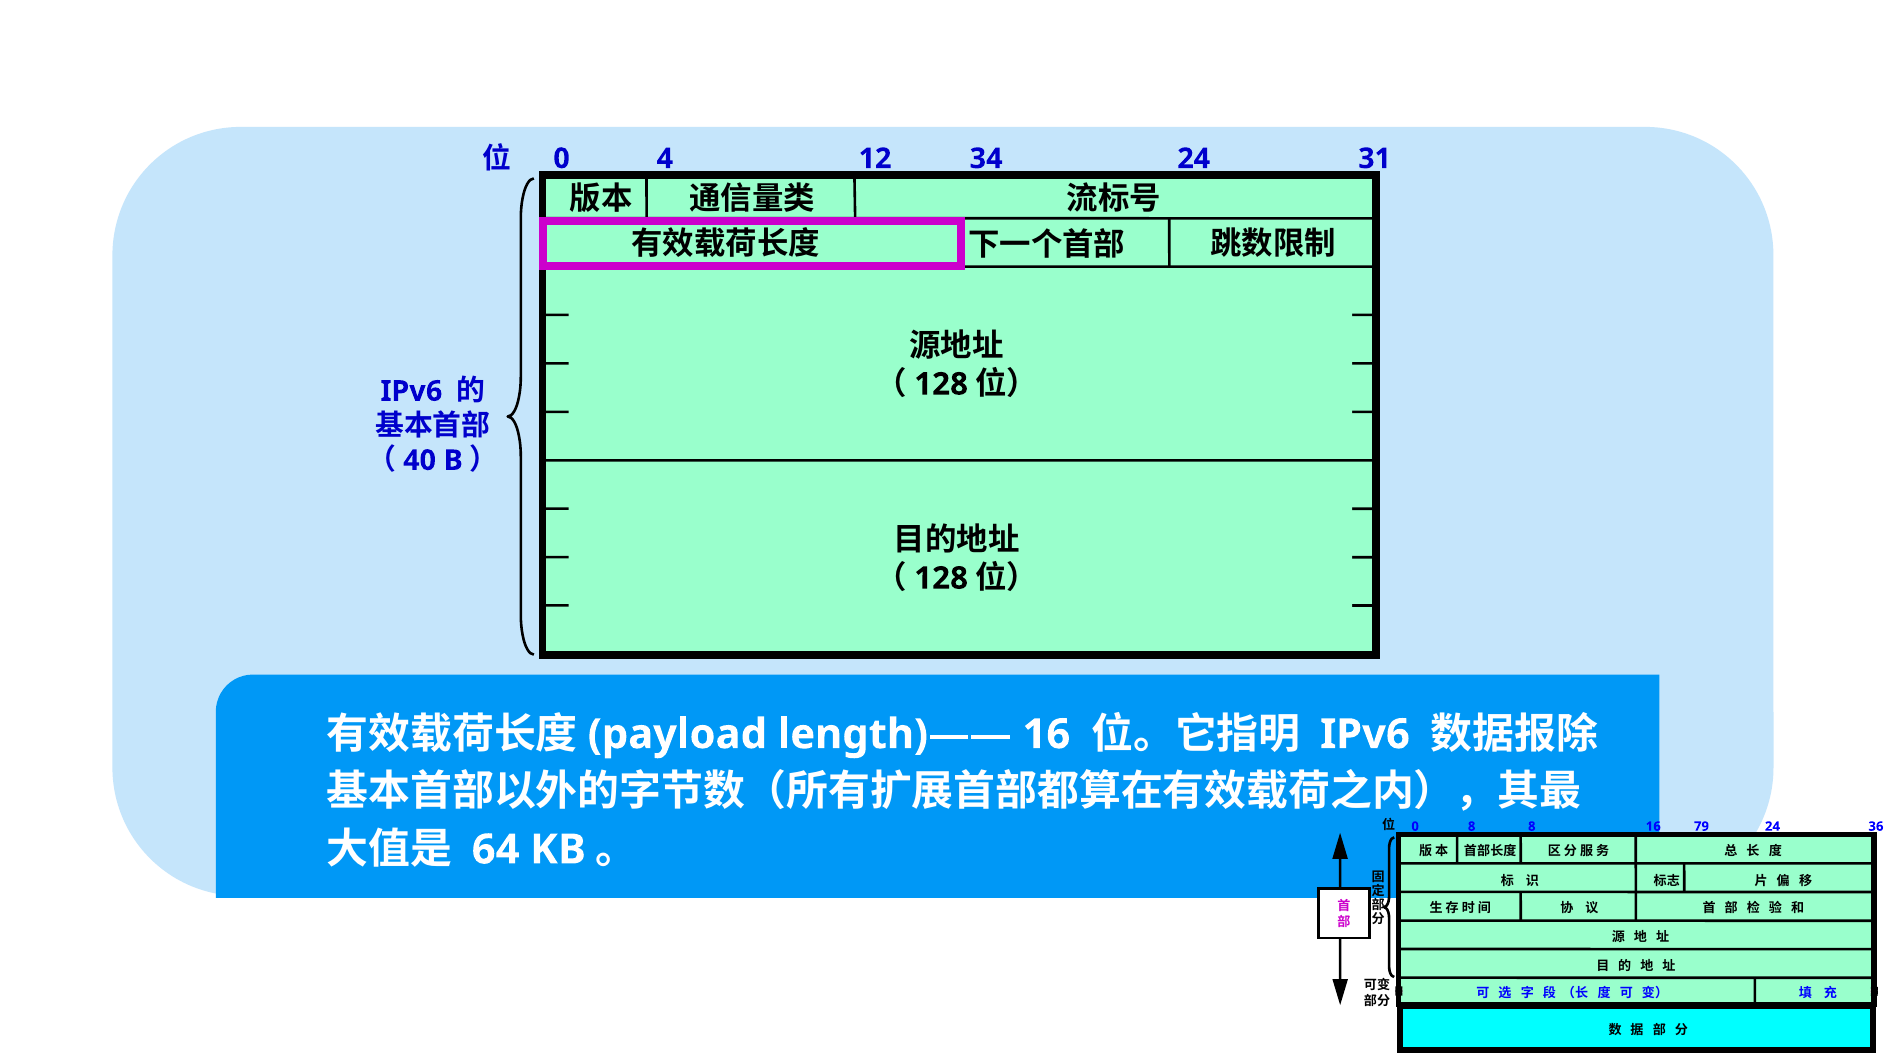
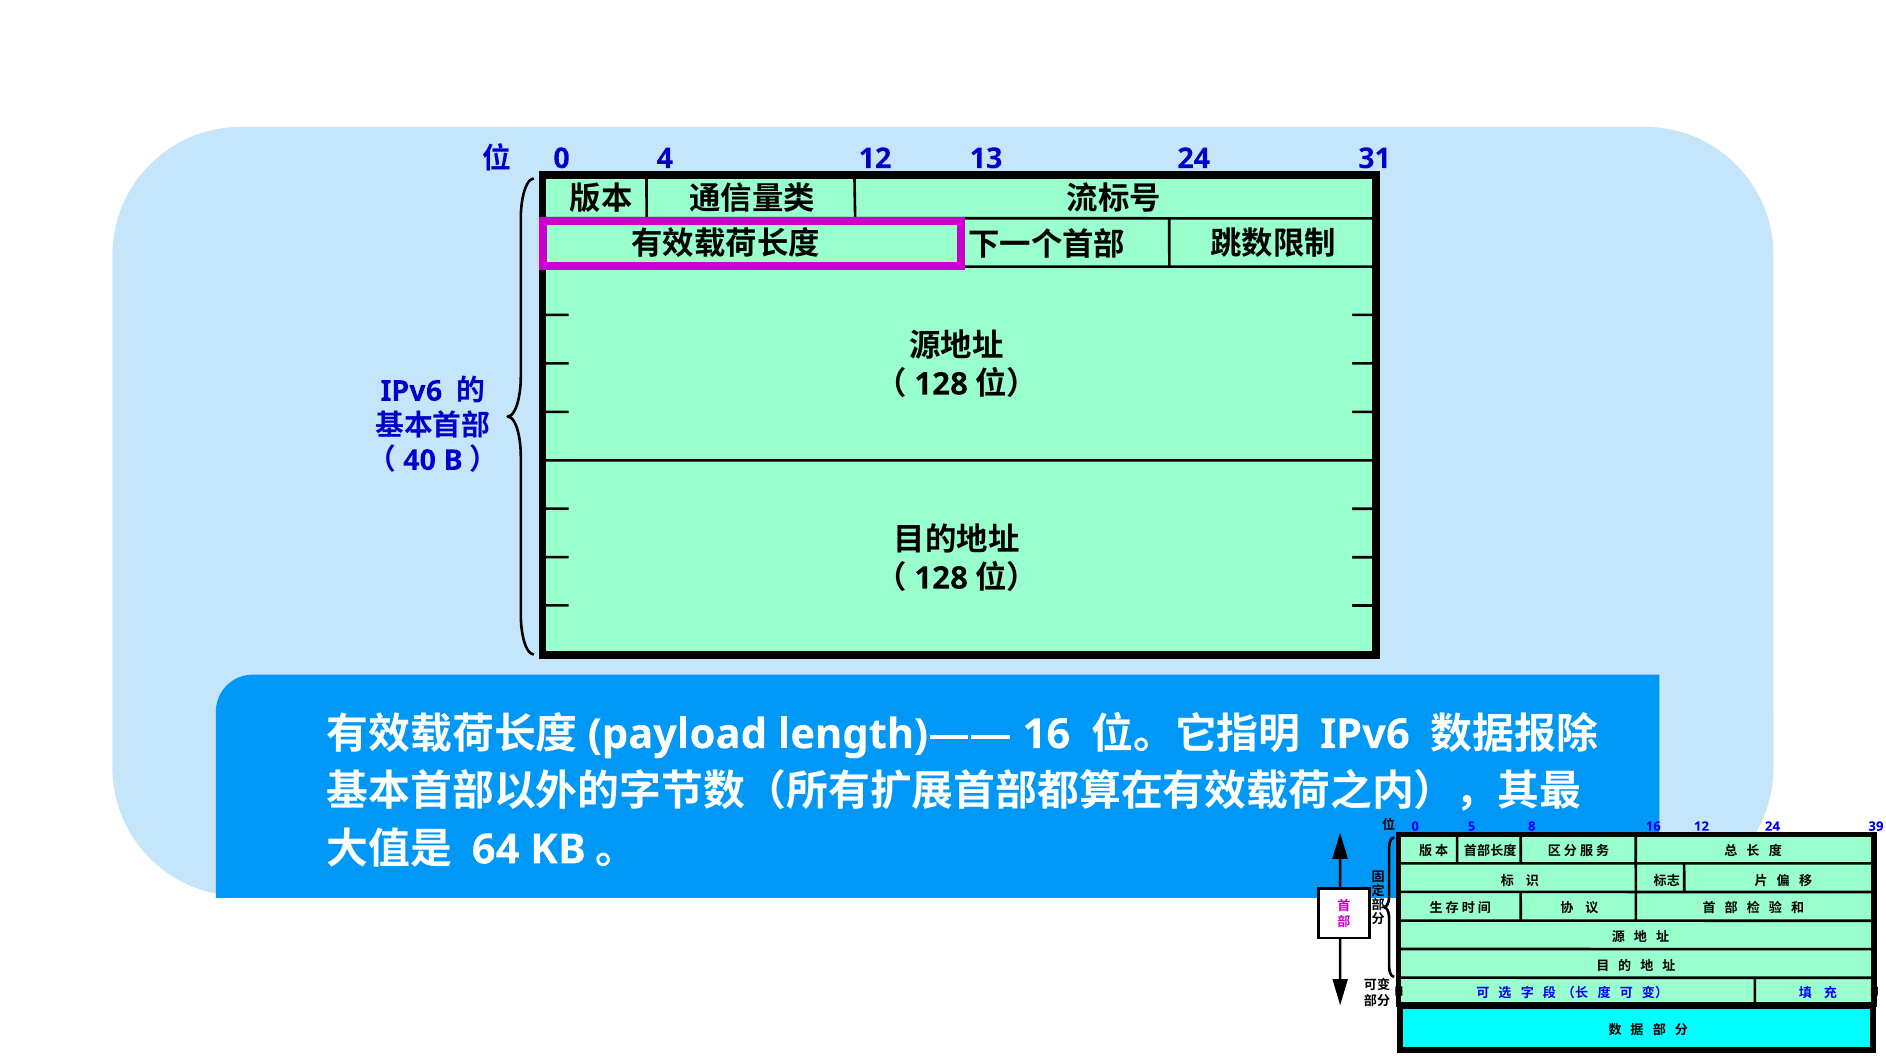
34: 34 -> 13
0 8: 8 -> 5
16 79: 79 -> 12
36: 36 -> 39
